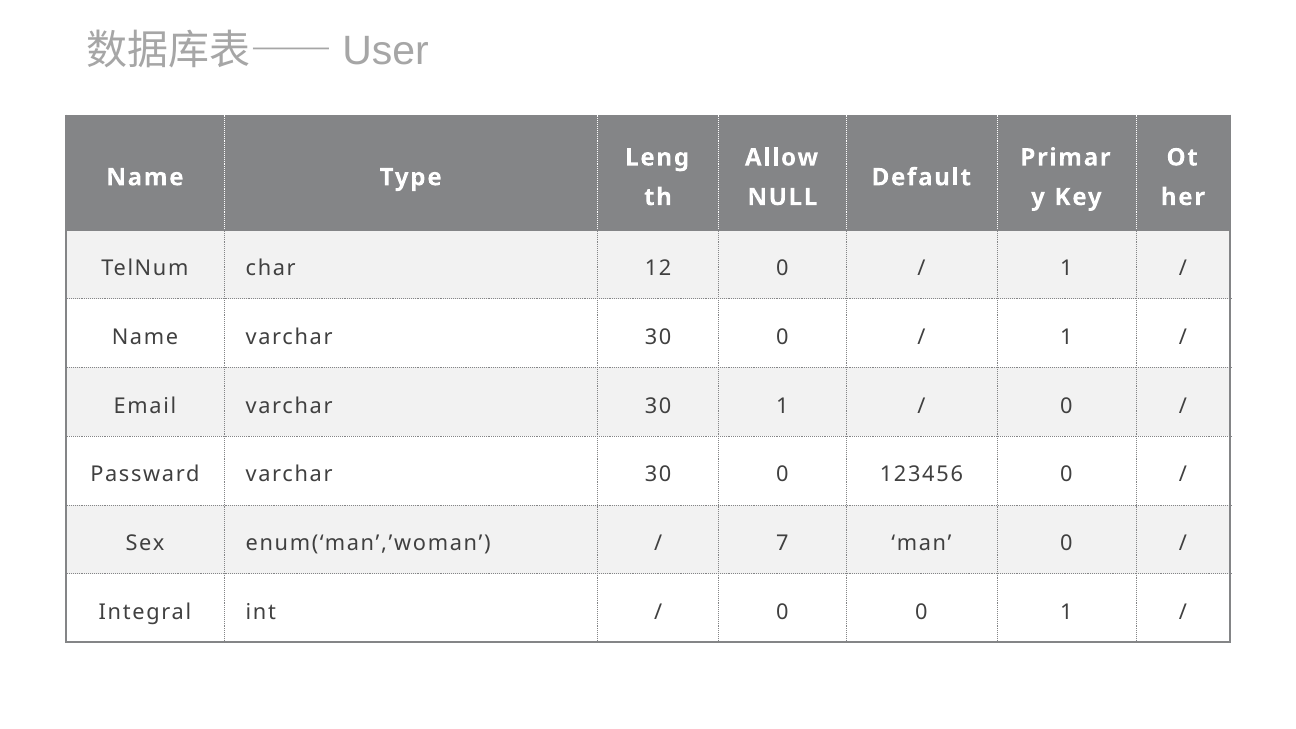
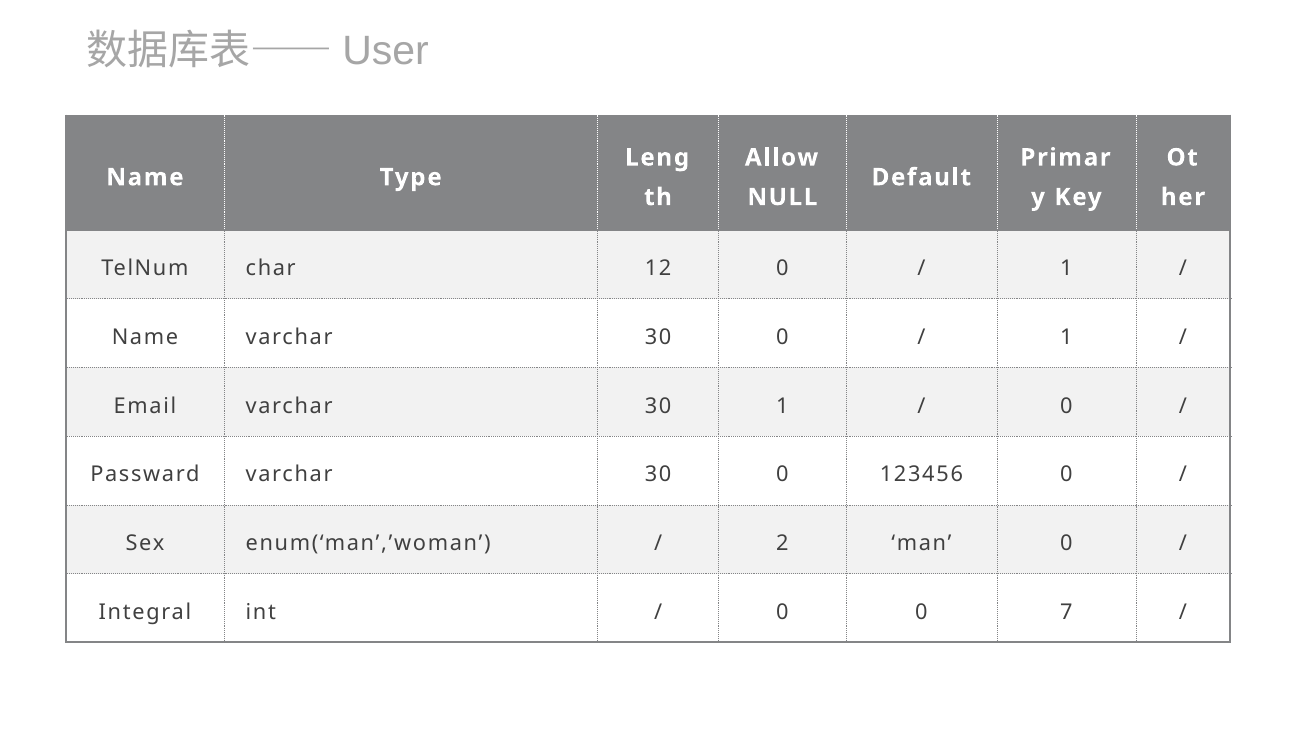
7: 7 -> 2
0 1: 1 -> 7
